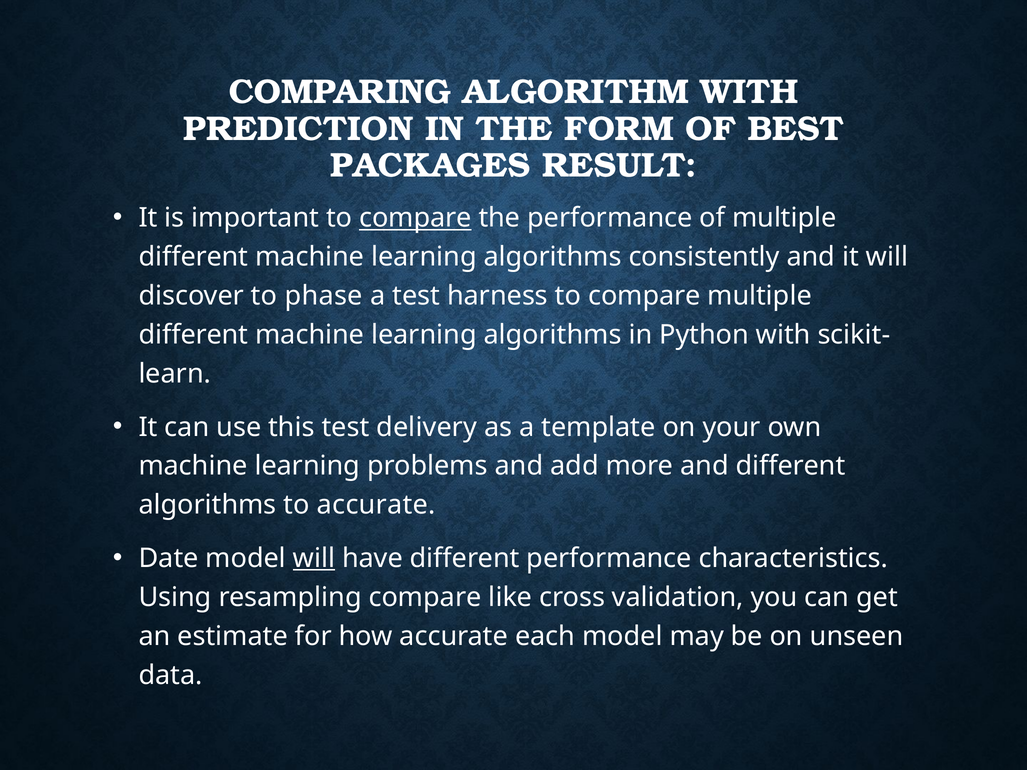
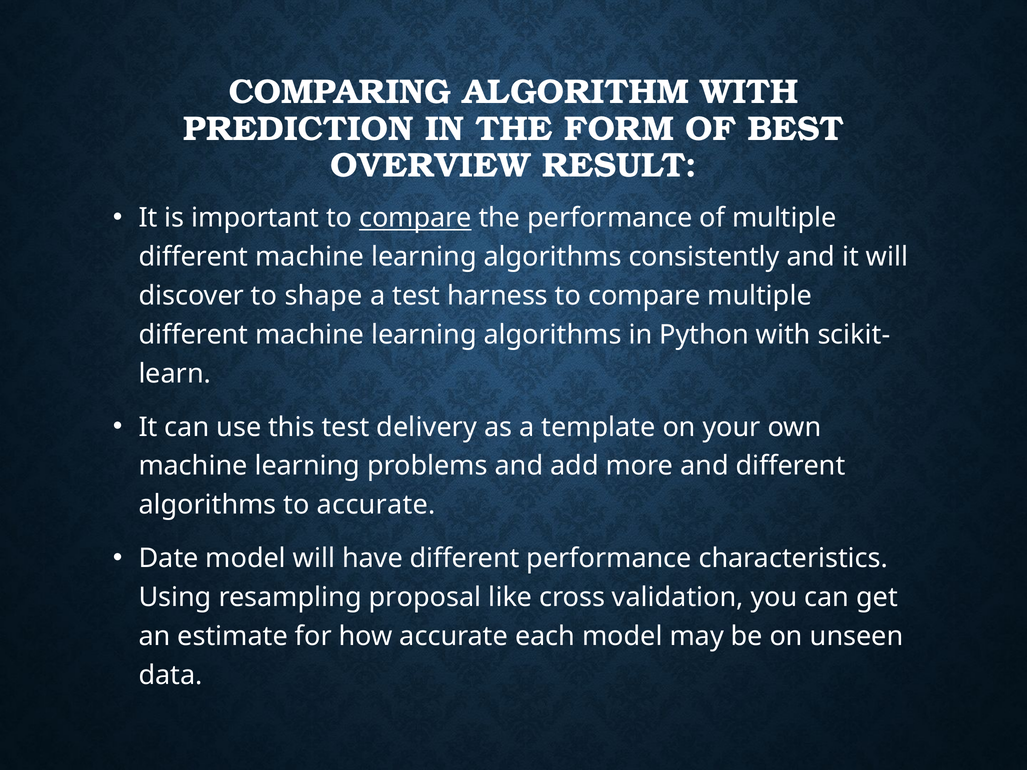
PACKAGES: PACKAGES -> OVERVIEW
phase: phase -> shape
will at (314, 558) underline: present -> none
resampling compare: compare -> proposal
